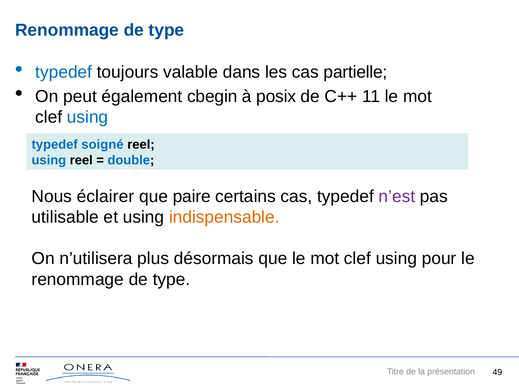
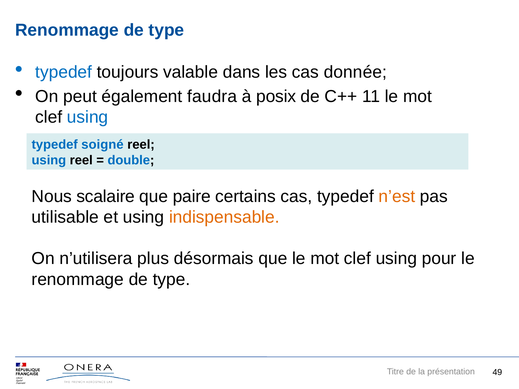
partielle: partielle -> donnée
cbegin: cbegin -> faudra
éclairer: éclairer -> scalaire
n’est colour: purple -> orange
